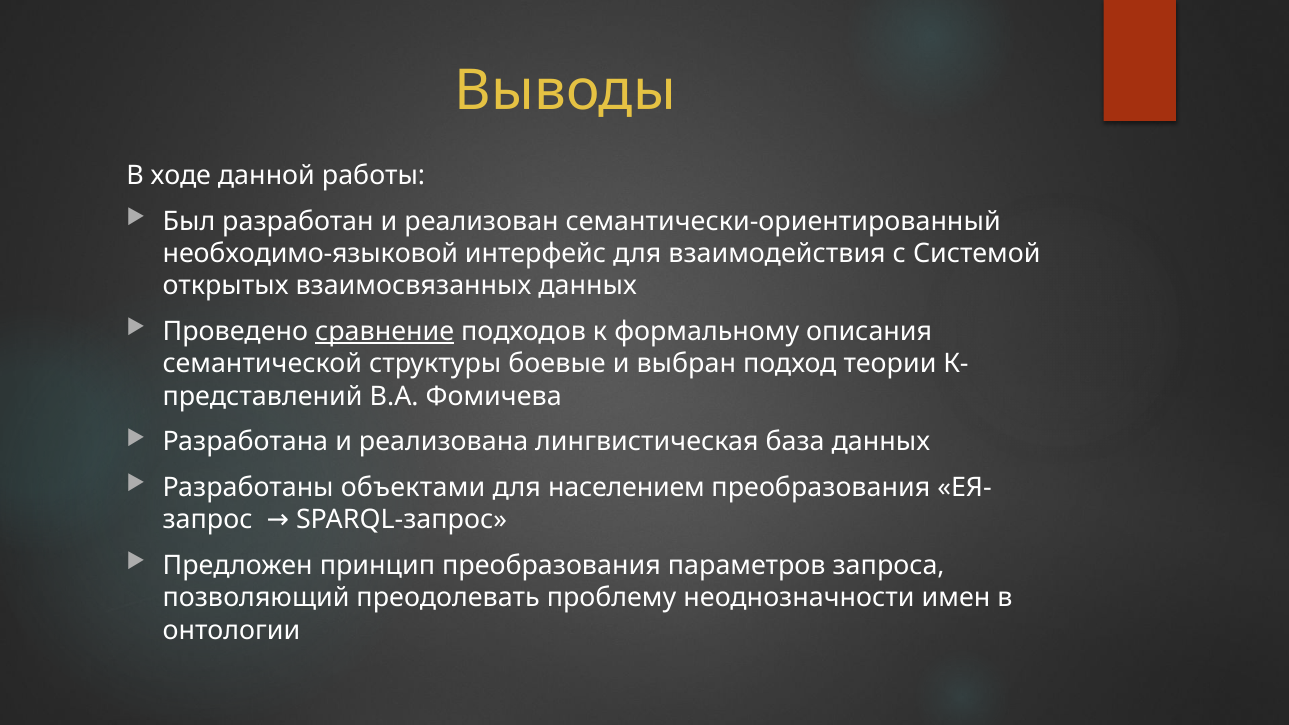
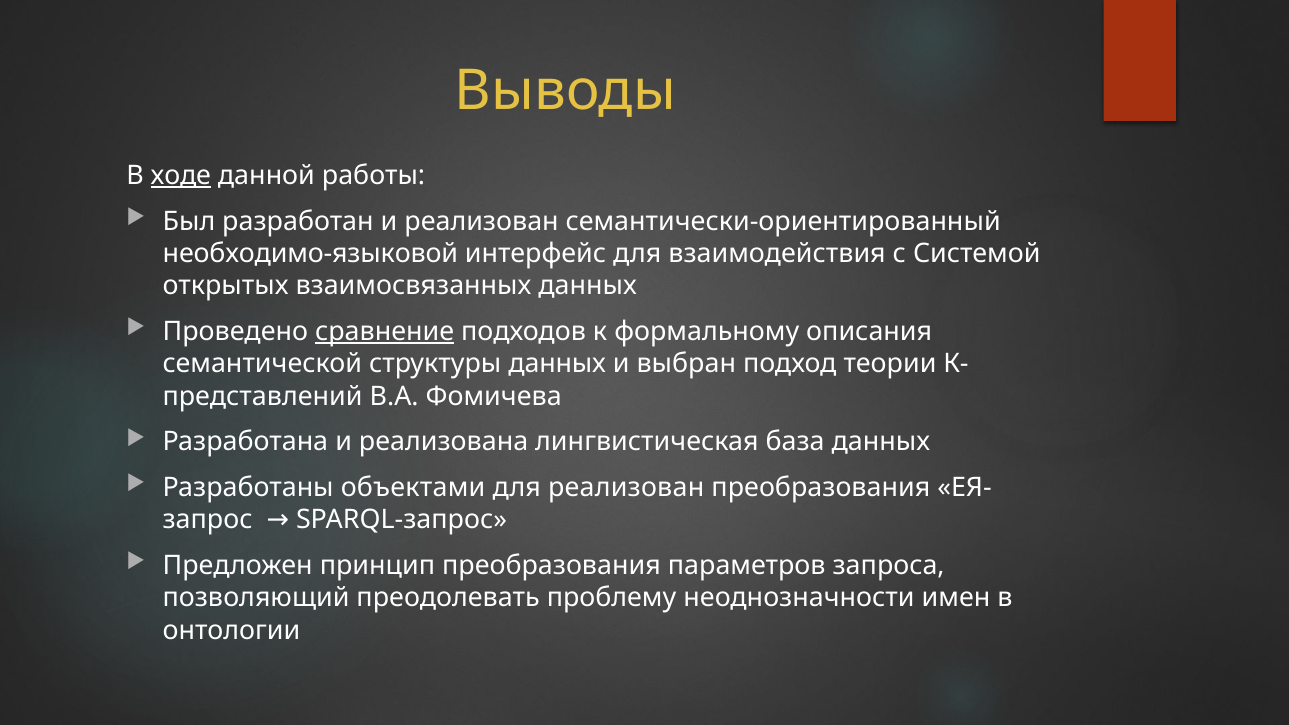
ходе underline: none -> present
структуры боевые: боевые -> данных
для населением: населением -> реализован
